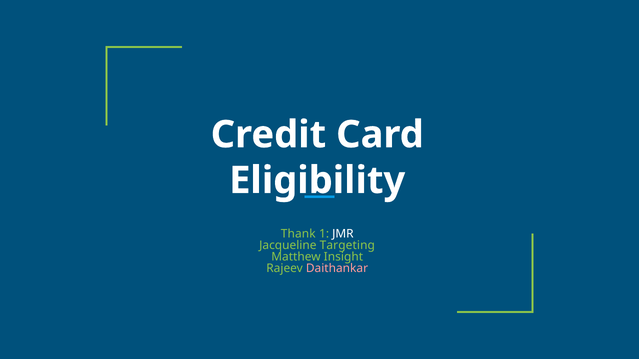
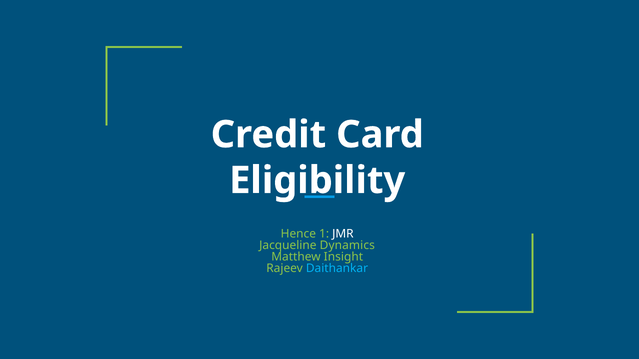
Thank: Thank -> Hence
Targeting: Targeting -> Dynamics
Daithankar colour: pink -> light blue
